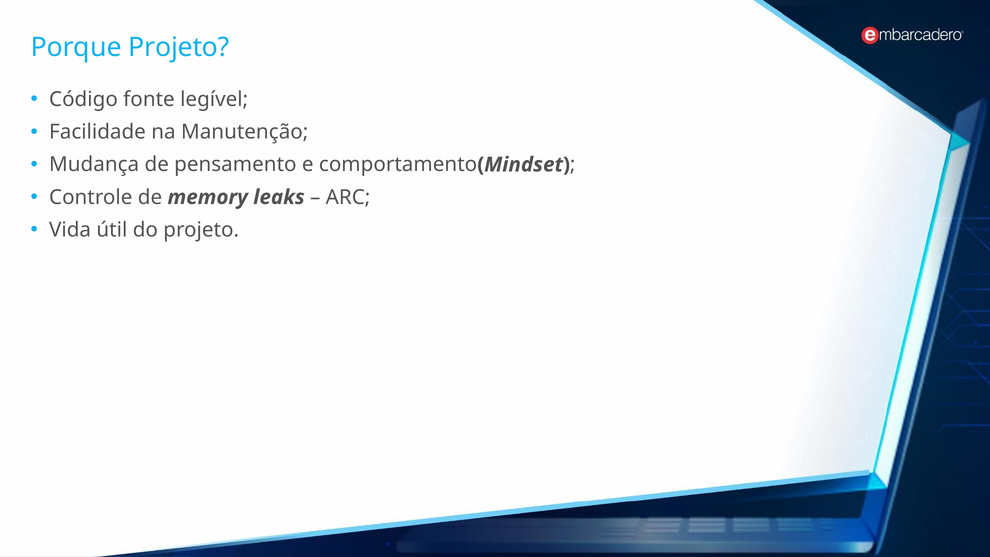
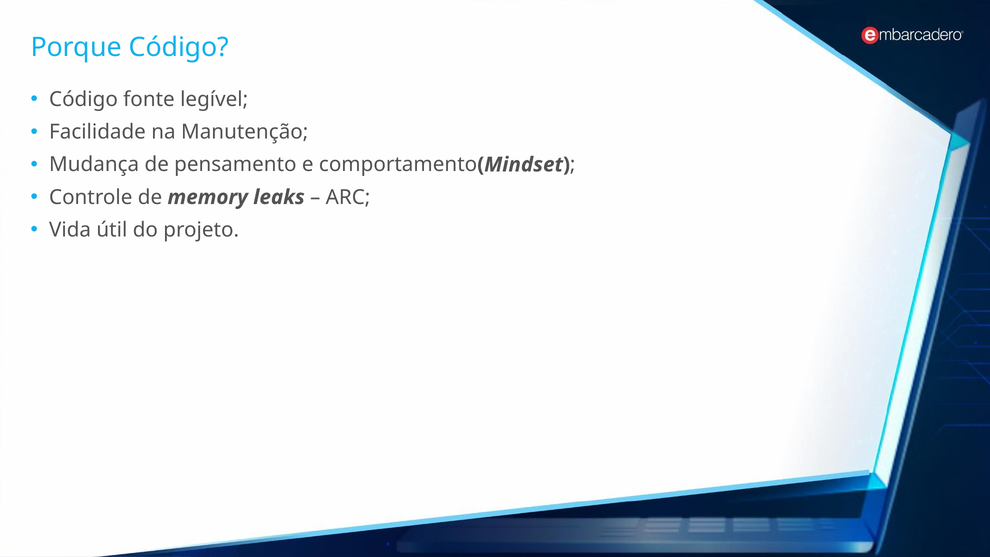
Porque Projeto: Projeto -> Código
